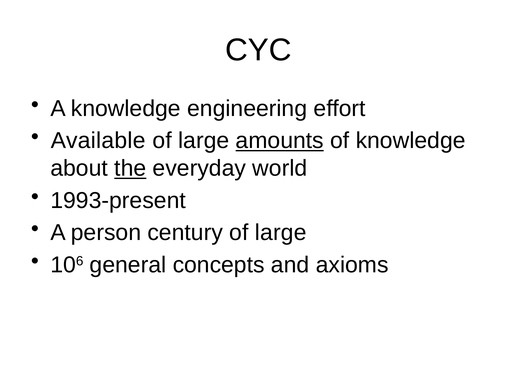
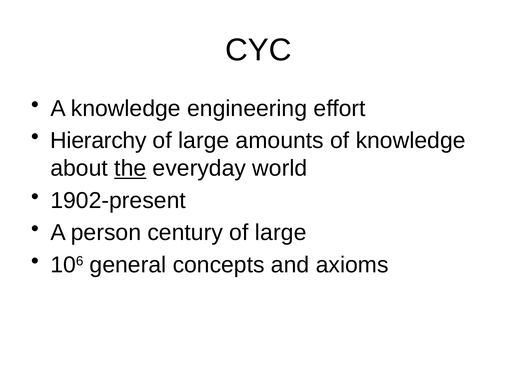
Available: Available -> Hierarchy
amounts underline: present -> none
1993-present: 1993-present -> 1902-present
